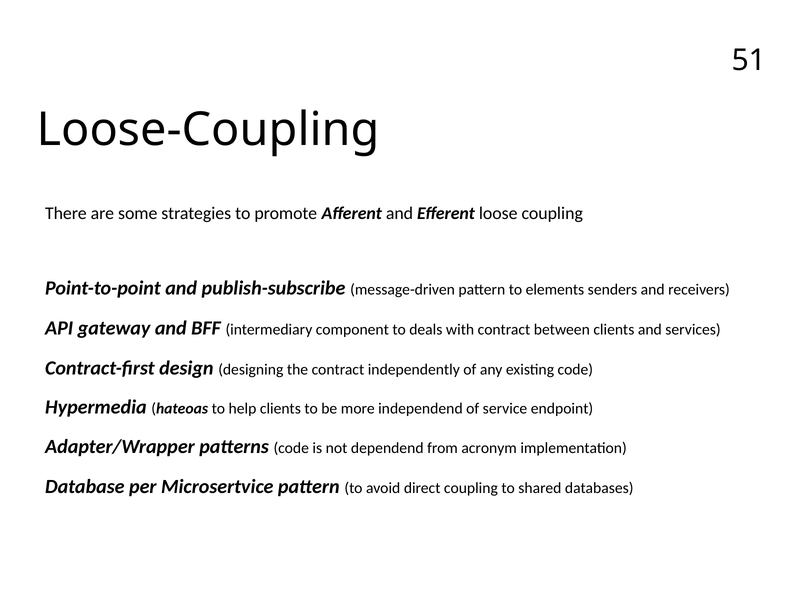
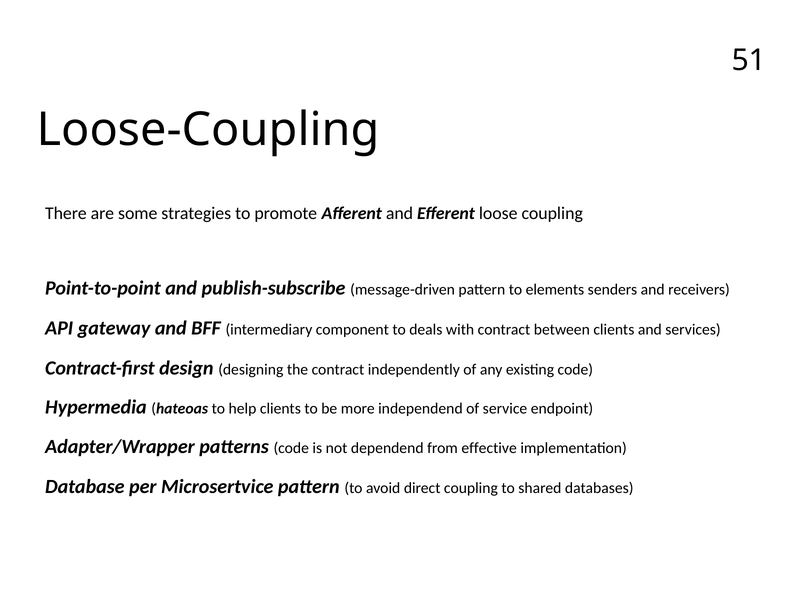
acronym: acronym -> effective
